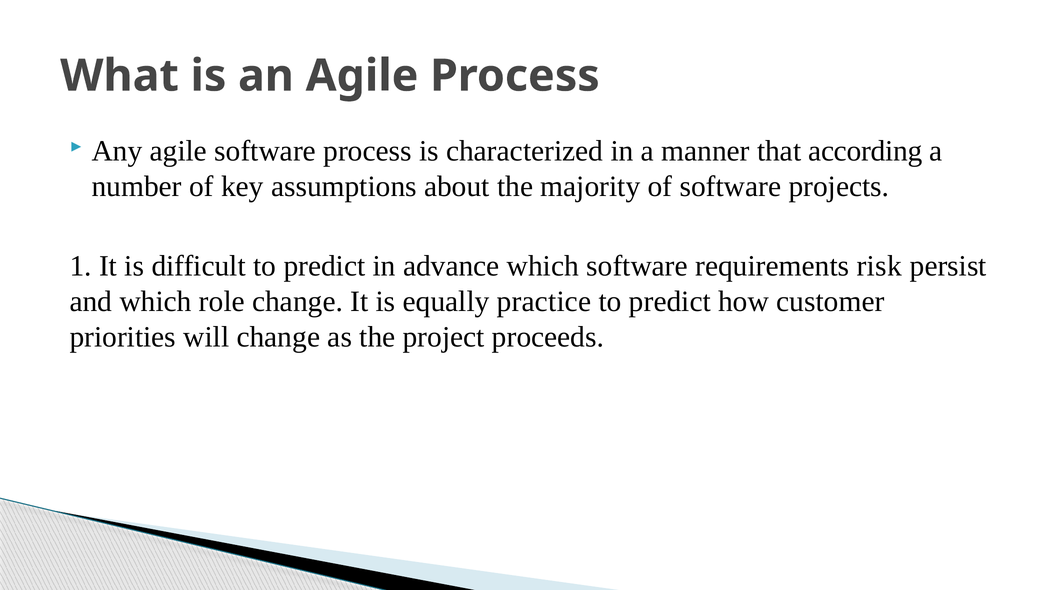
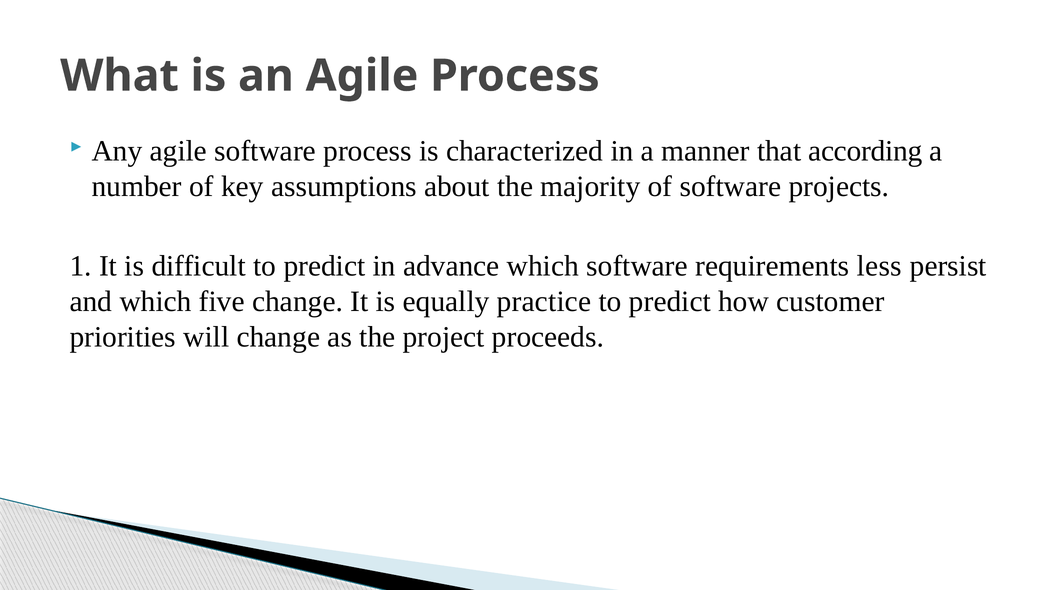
risk: risk -> less
role: role -> five
